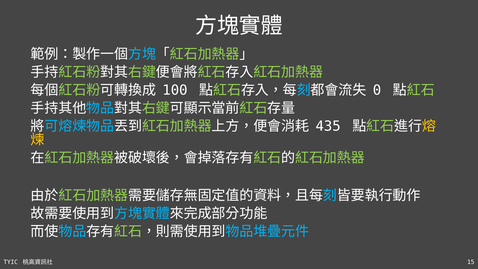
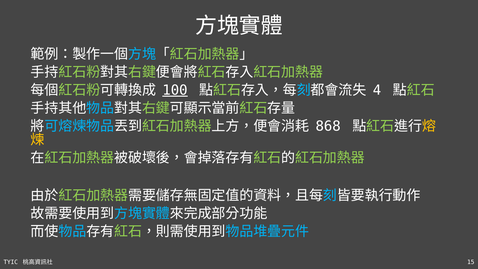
100 underline: none -> present
0: 0 -> 4
435: 435 -> 868
